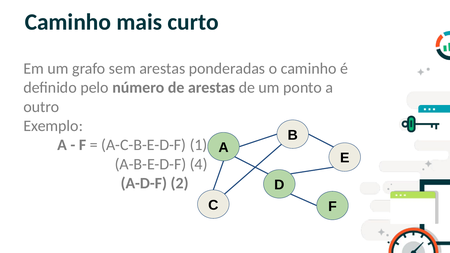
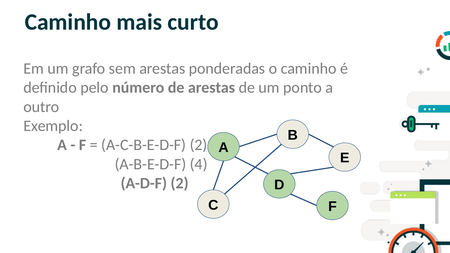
A-C-B-E-D-F 1: 1 -> 2
